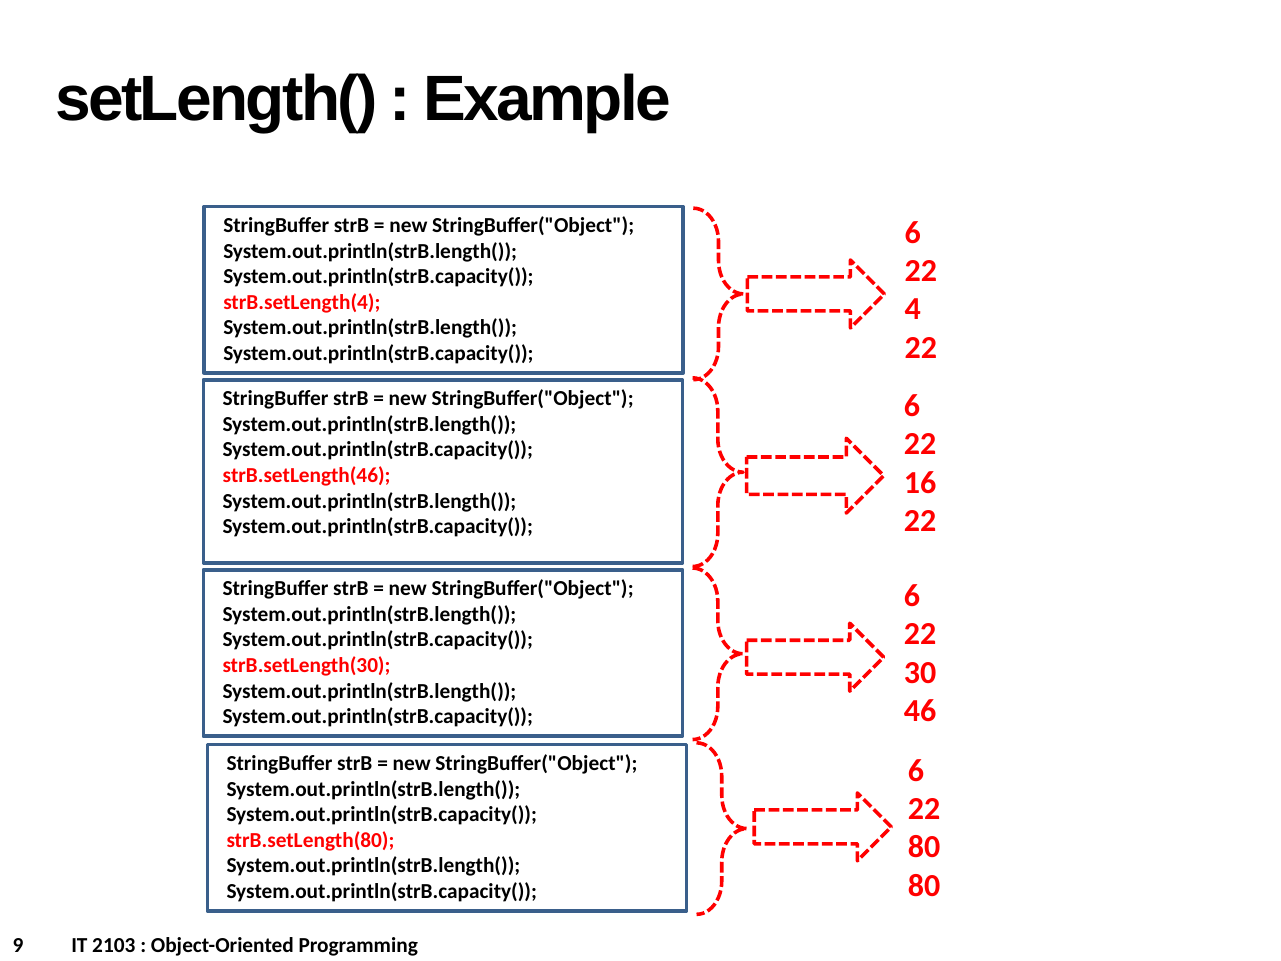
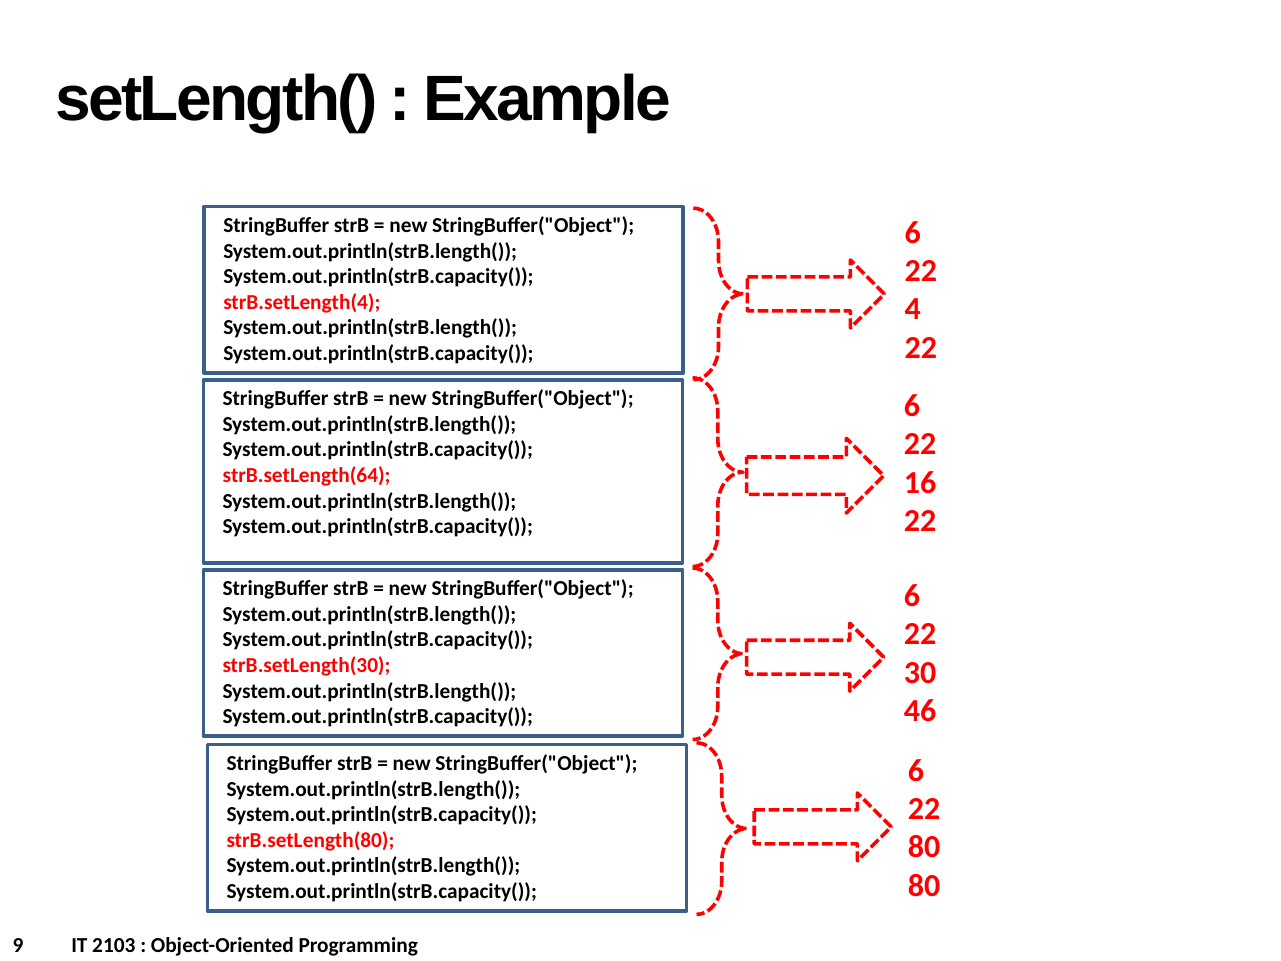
strB.setLength(46: strB.setLength(46 -> strB.setLength(64
